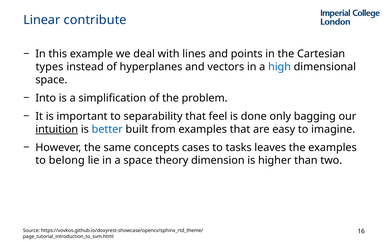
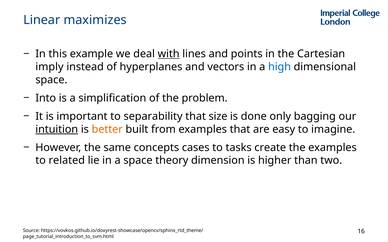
contribute: contribute -> maximizes
with underline: none -> present
types: types -> imply
feel: feel -> size
better colour: blue -> orange
leaves: leaves -> create
belong: belong -> related
